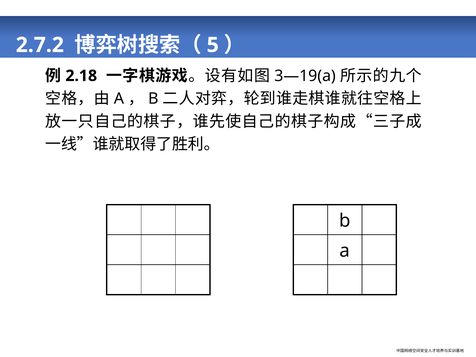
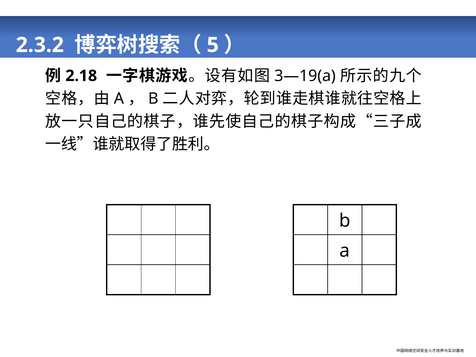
2.7.2: 2.7.2 -> 2.3.2
